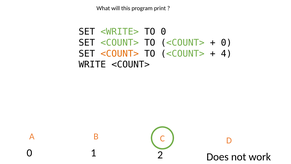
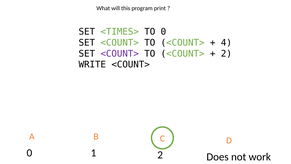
<WRITE>: <WRITE> -> <TIMES>
0 at (226, 43): 0 -> 4
<COUNT> at (120, 54) colour: orange -> purple
4 at (226, 54): 4 -> 2
